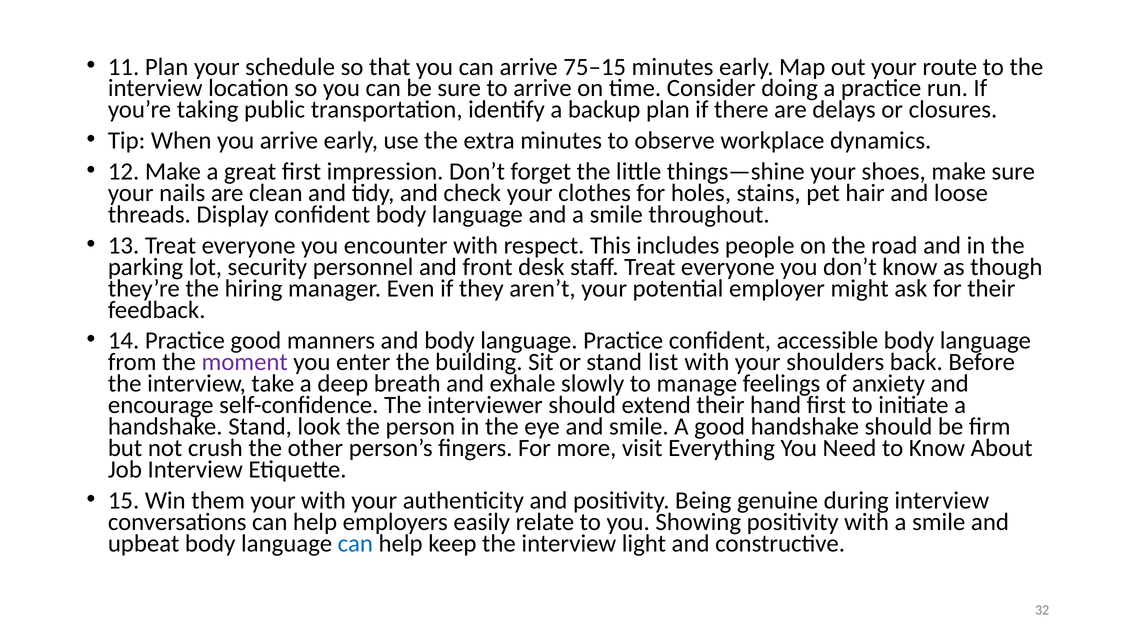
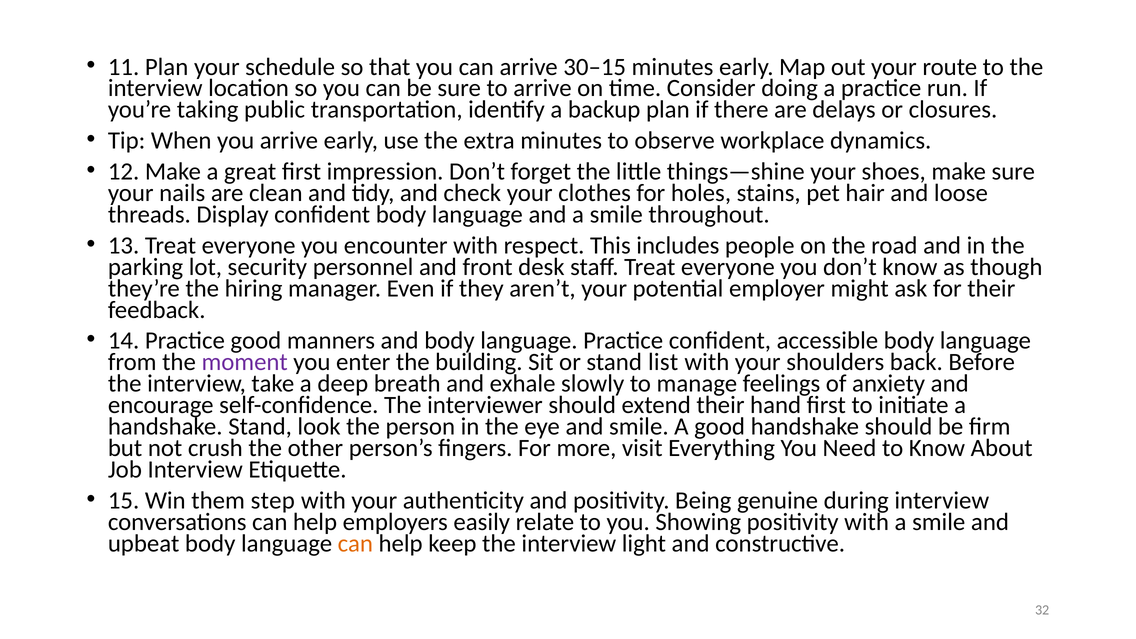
75–15: 75–15 -> 30–15
them your: your -> step
can at (355, 543) colour: blue -> orange
